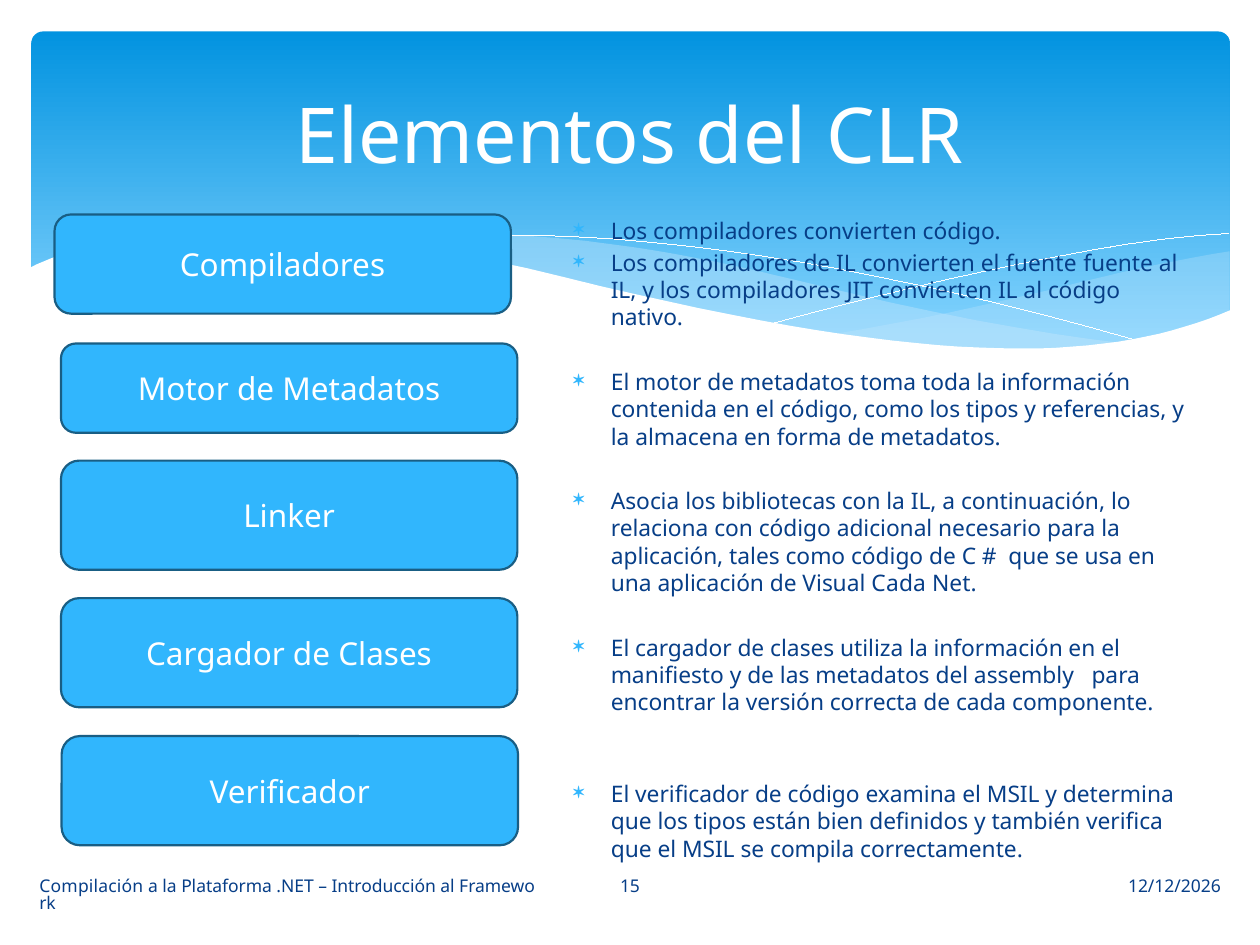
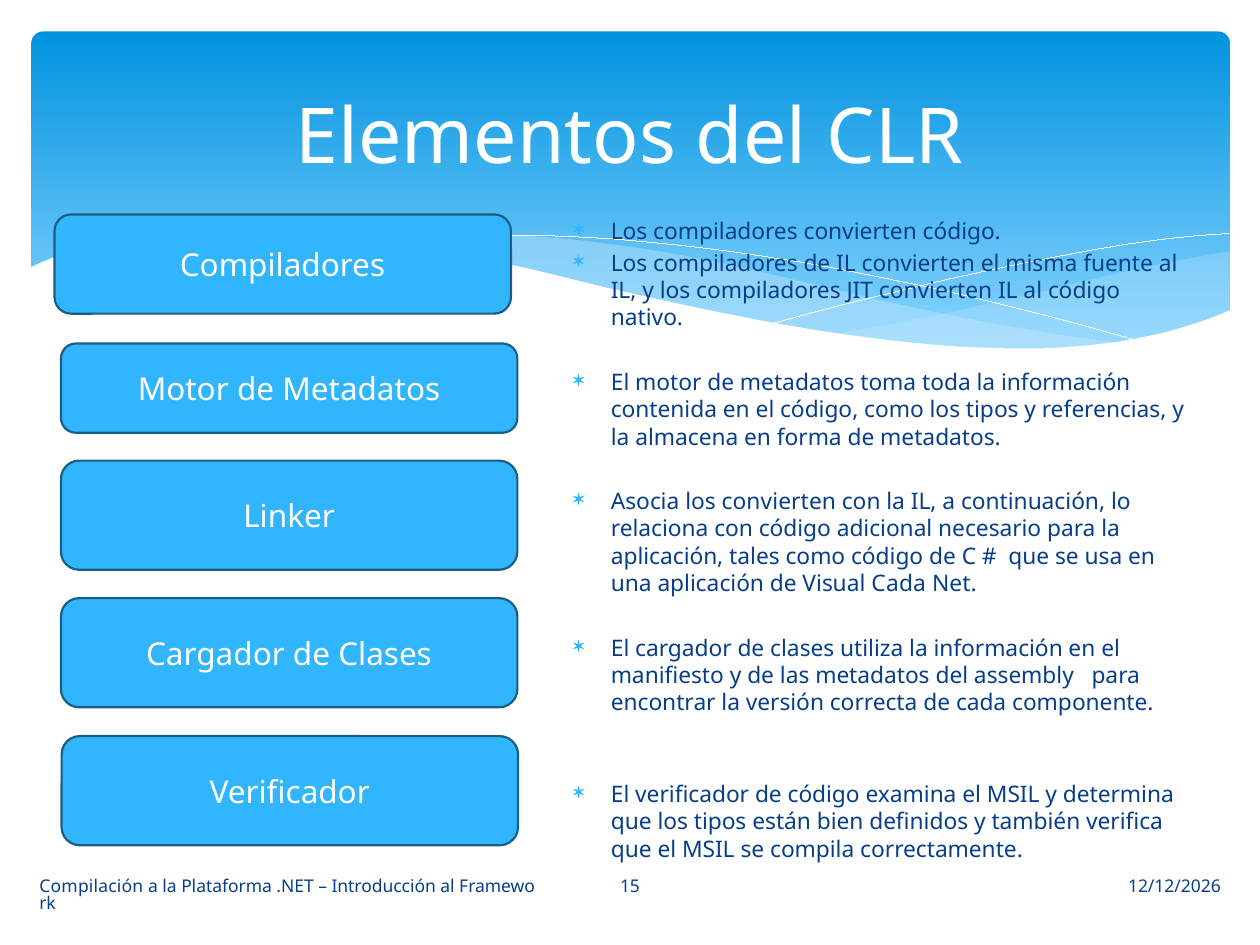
el fuente: fuente -> misma
los bibliotecas: bibliotecas -> convierten
